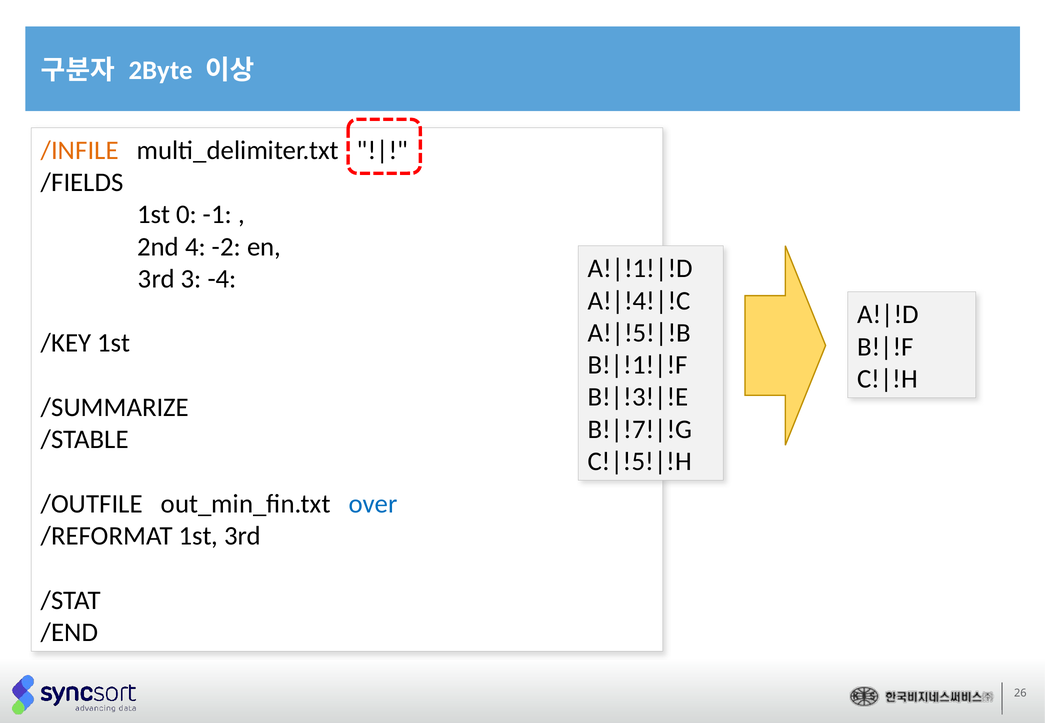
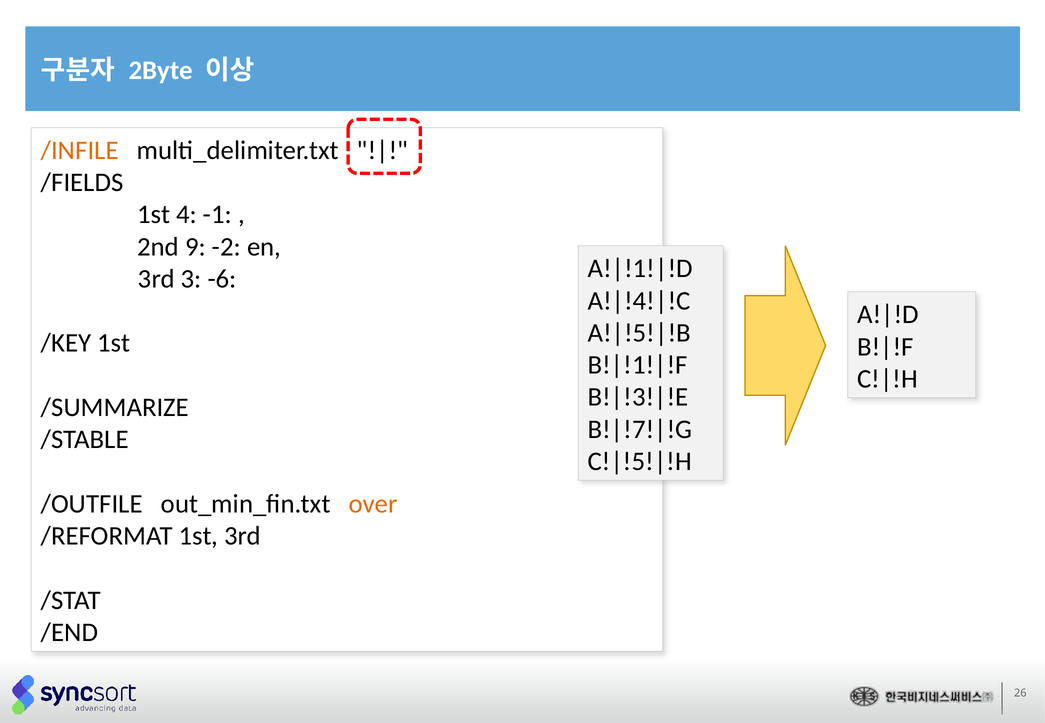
0: 0 -> 4
4: 4 -> 9
-4: -4 -> -6
over colour: blue -> orange
